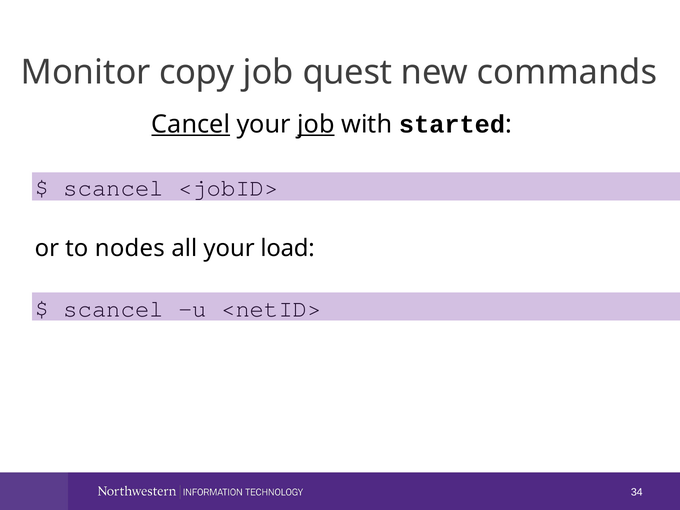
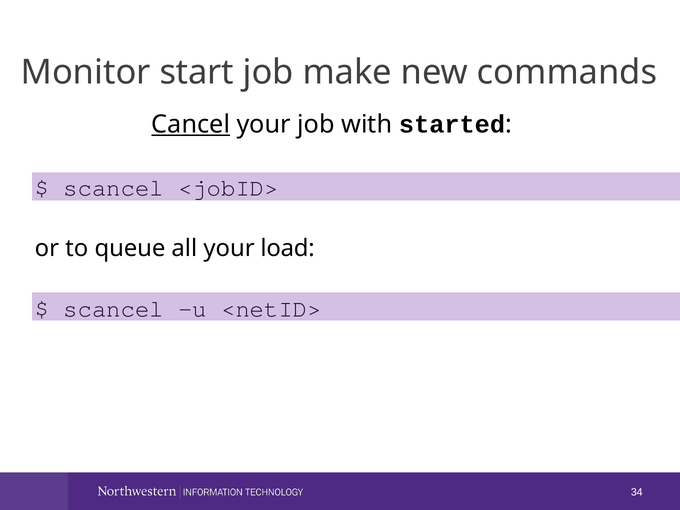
copy: copy -> start
quest: quest -> make
job at (316, 124) underline: present -> none
nodes: nodes -> queue
